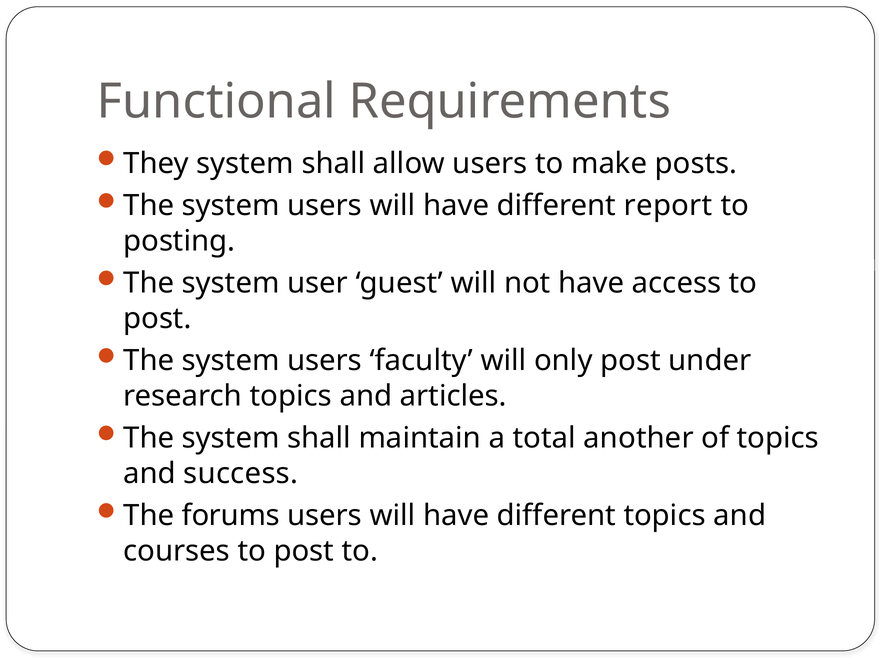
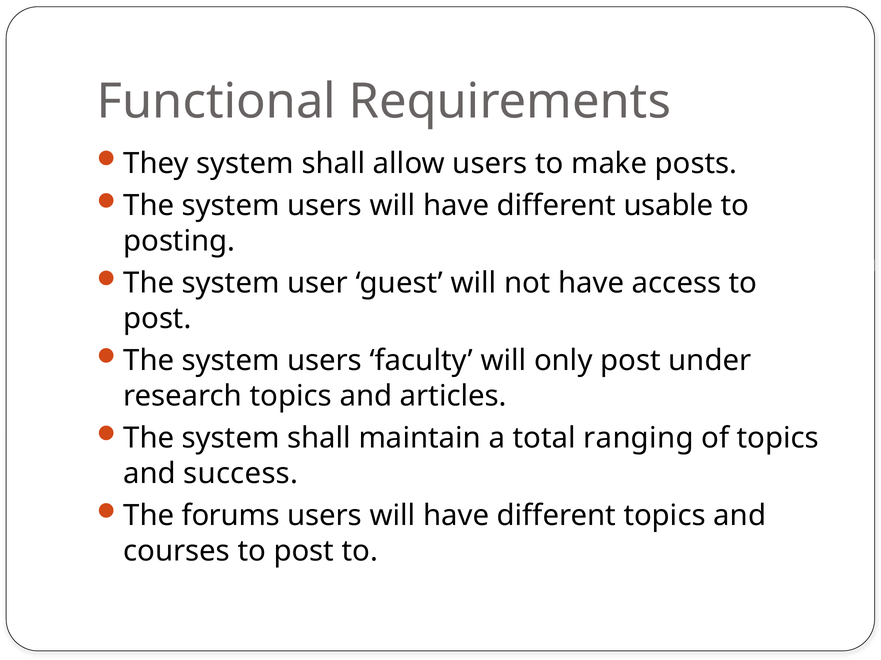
report: report -> usable
another: another -> ranging
